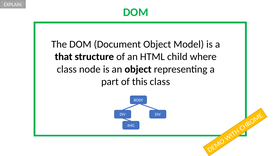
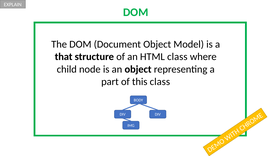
HTML child: child -> class
class at (67, 69): class -> child
